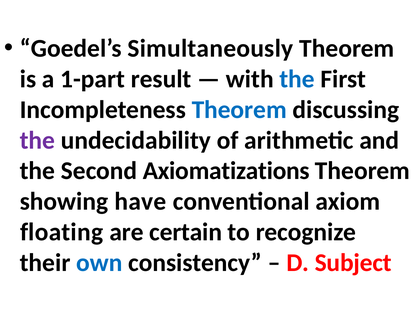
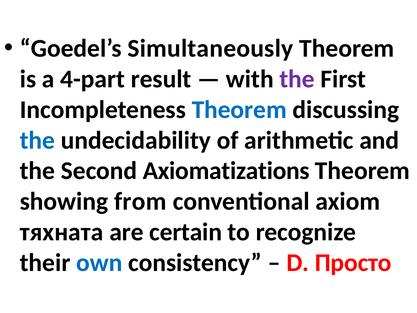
1-part: 1-part -> 4-part
the at (297, 79) colour: blue -> purple
the at (37, 140) colour: purple -> blue
have: have -> from
floating: floating -> тяхната
Subject: Subject -> Просто
